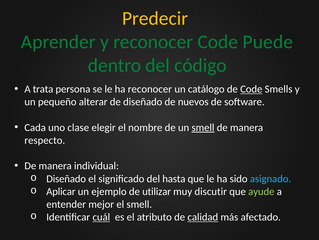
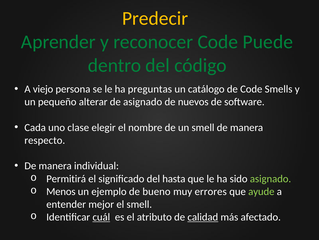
trata: trata -> viejo
ha reconocer: reconocer -> preguntas
Code at (251, 89) underline: present -> none
de diseñado: diseñado -> asignado
smell at (203, 127) underline: present -> none
Diseñado at (66, 178): Diseñado -> Permitirá
asignado at (271, 178) colour: light blue -> light green
Aplicar: Aplicar -> Menos
utilizar: utilizar -> bueno
discutir: discutir -> errores
